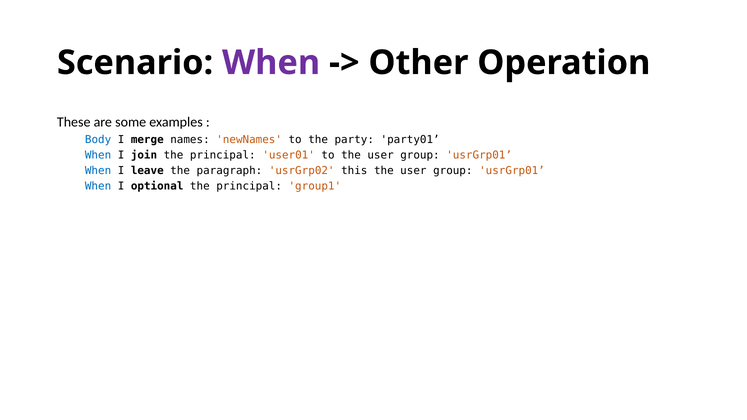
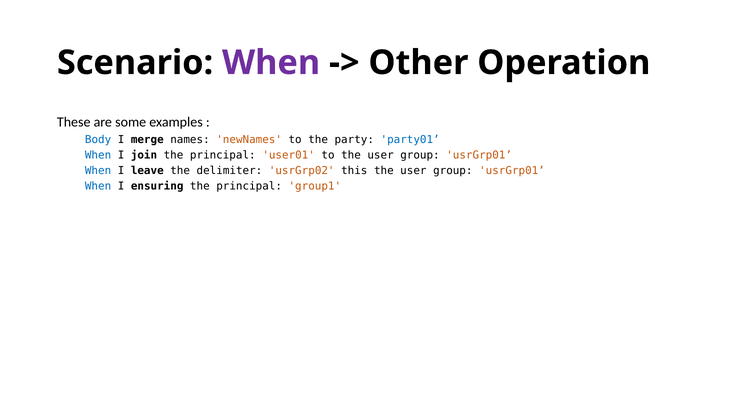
party01 colour: black -> blue
paragraph: paragraph -> delimiter
optional: optional -> ensuring
